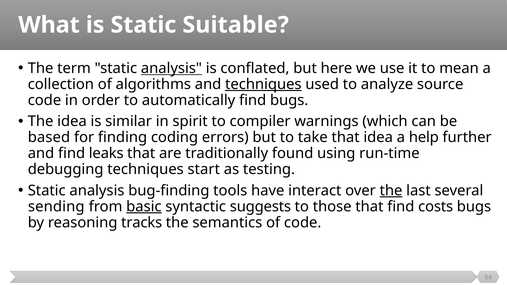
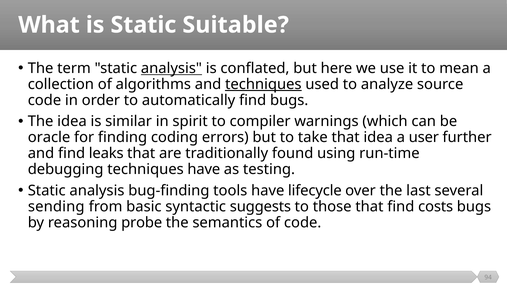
based: based -> oracle
help: help -> user
techniques start: start -> have
interact: interact -> lifecycle
the at (391, 191) underline: present -> none
basic underline: present -> none
tracks: tracks -> probe
